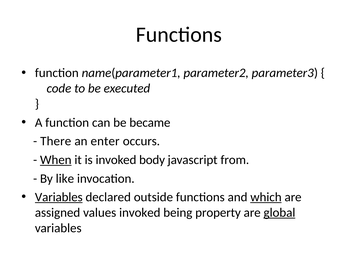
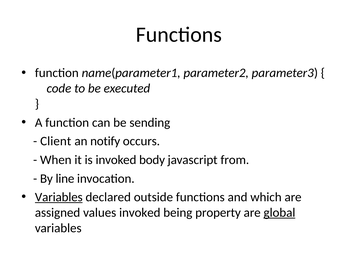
became: became -> sending
There: There -> Client
enter: enter -> notify
When underline: present -> none
like: like -> line
which underline: present -> none
